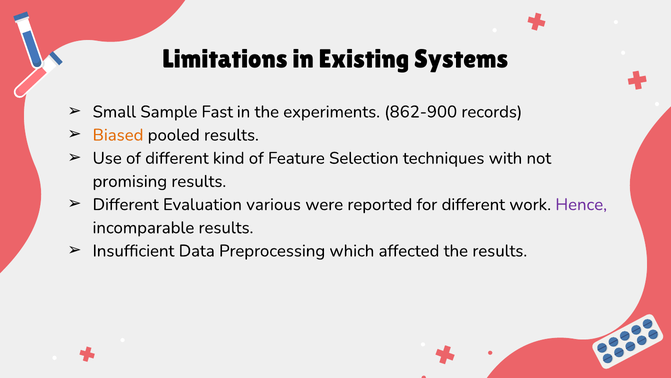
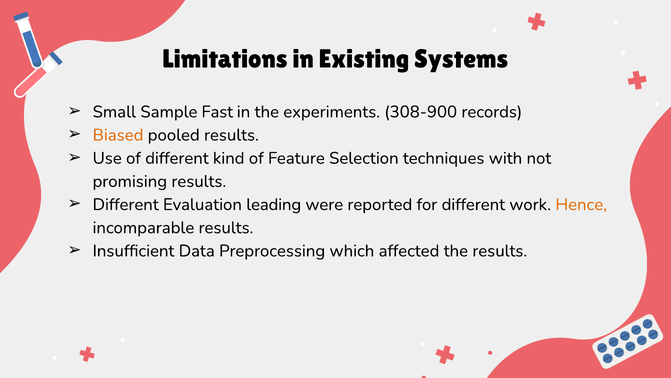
862-900: 862-900 -> 308-900
various: various -> leading
Hence colour: purple -> orange
